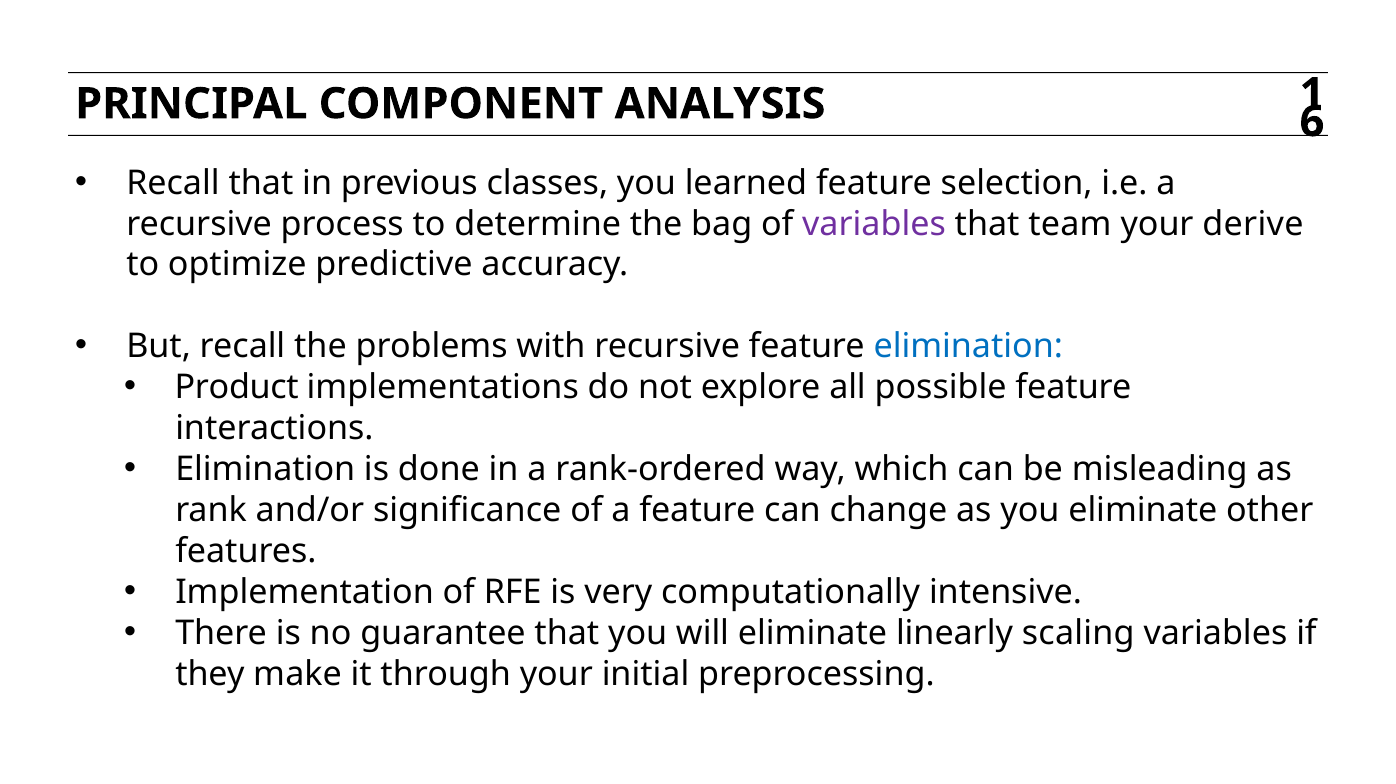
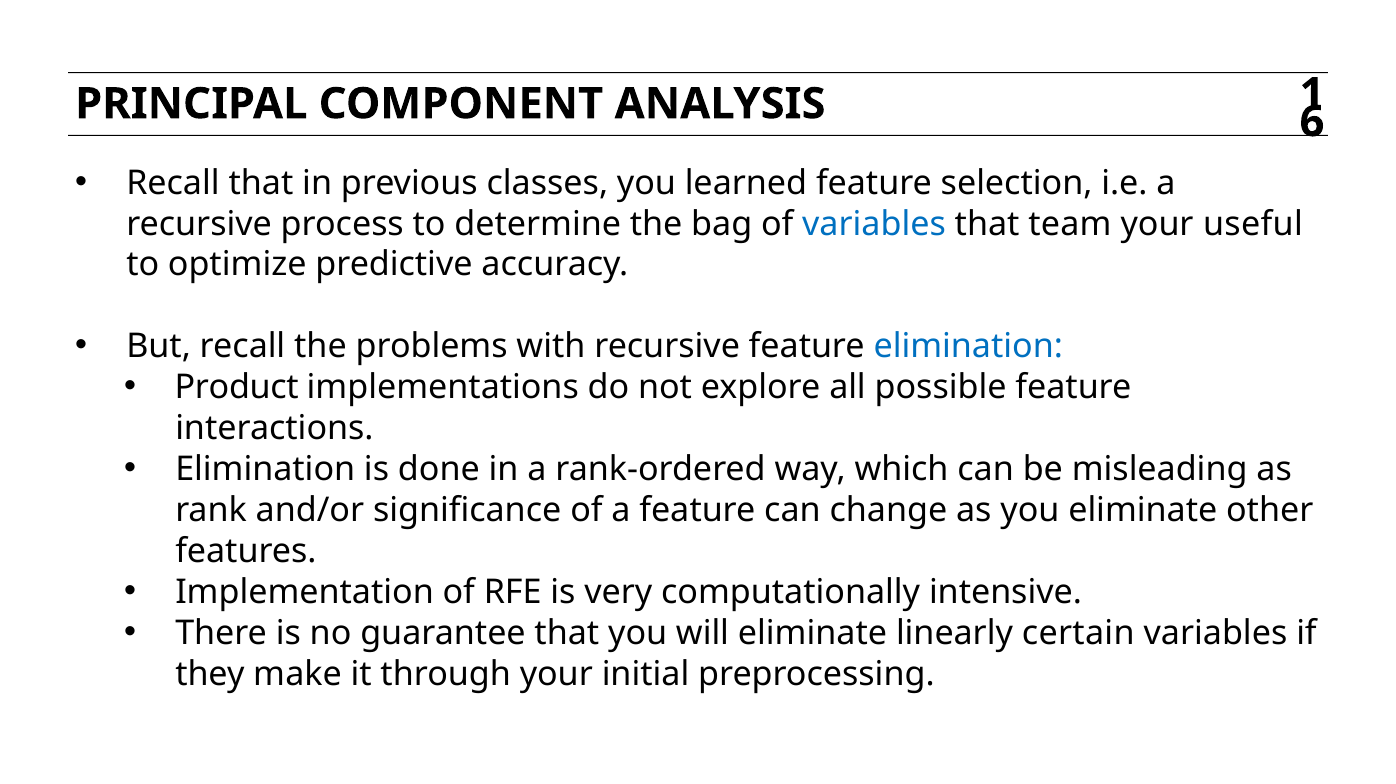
variables at (874, 224) colour: purple -> blue
derive: derive -> useful
scaling: scaling -> certain
